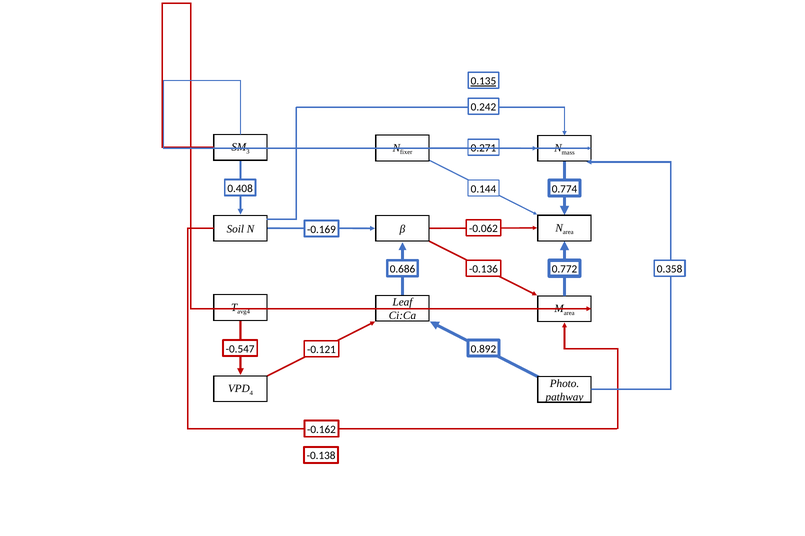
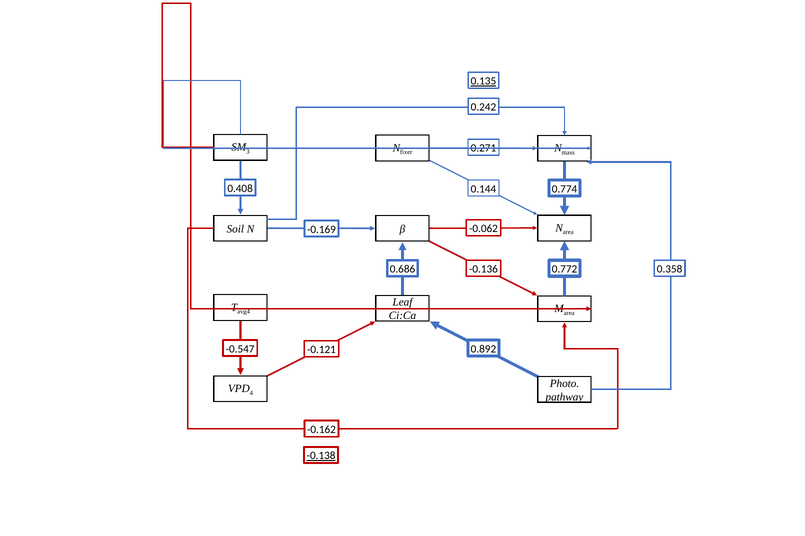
-0.138 underline: none -> present
